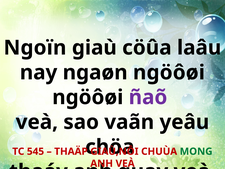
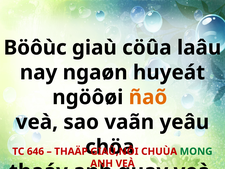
Ngoïn: Ngoïn -> Böôùc
ngaøn ngöôøi: ngöôøi -> huyeát
ñaõ colour: purple -> orange
545: 545 -> 646
